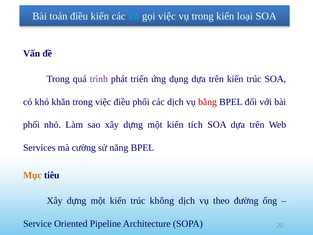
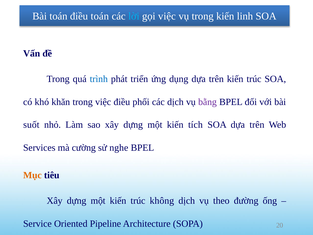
điều kiến: kiến -> toán
loại: loại -> linh
trình colour: purple -> blue
bằng colour: red -> purple
phối at (31, 125): phối -> suốt
năng: năng -> nghe
